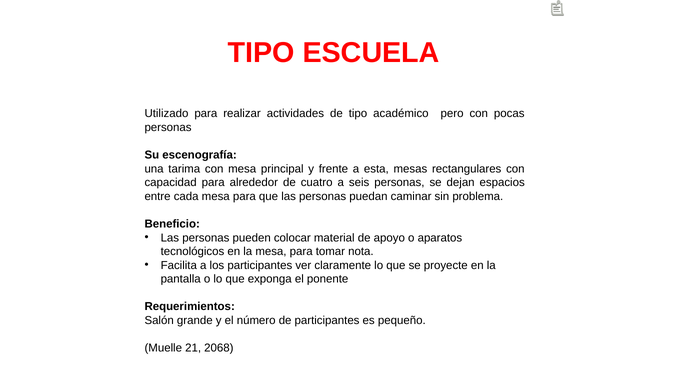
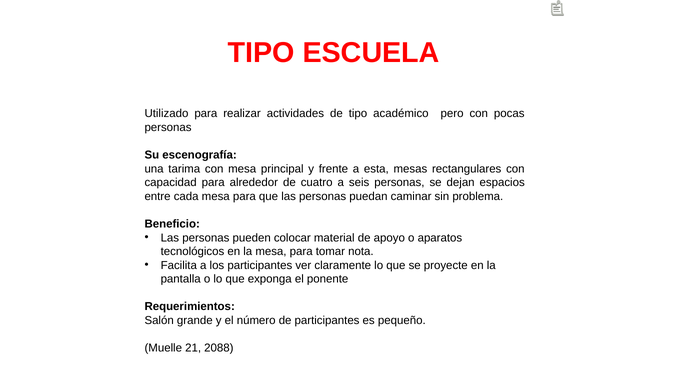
2068: 2068 -> 2088
